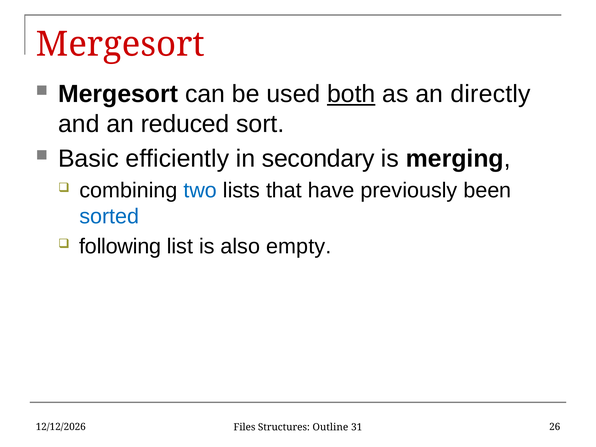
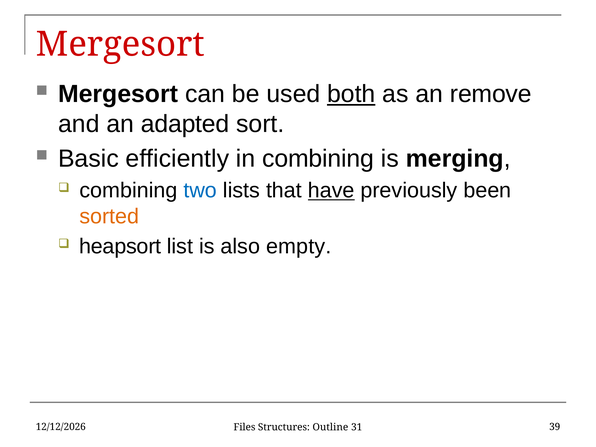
directly: directly -> remove
reduced: reduced -> adapted
in secondary: secondary -> combining
have underline: none -> present
sorted colour: blue -> orange
following: following -> heapsort
26: 26 -> 39
